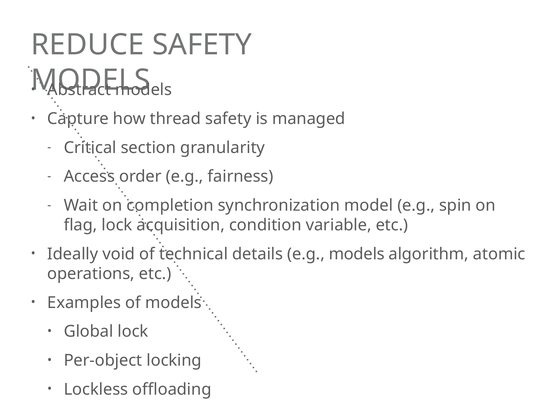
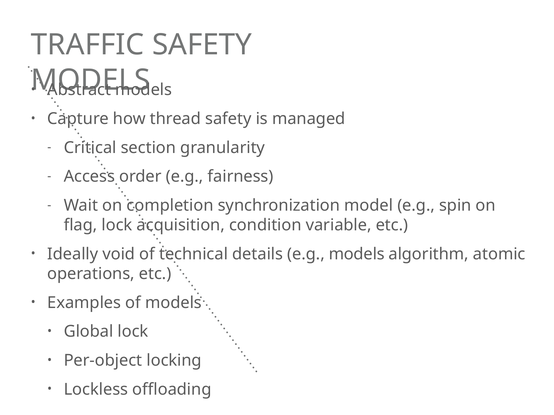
REDUCE: REDUCE -> TRAFFIC
